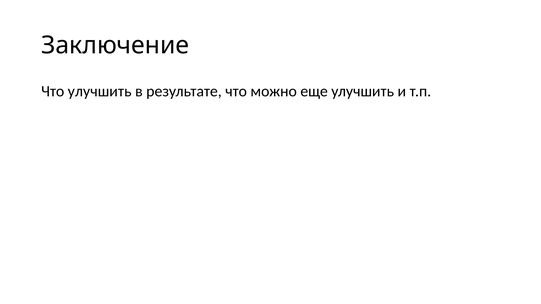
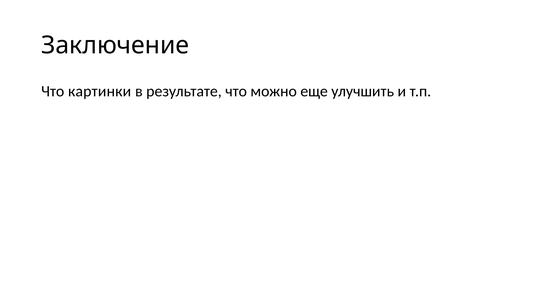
Что улучшить: улучшить -> картинки
